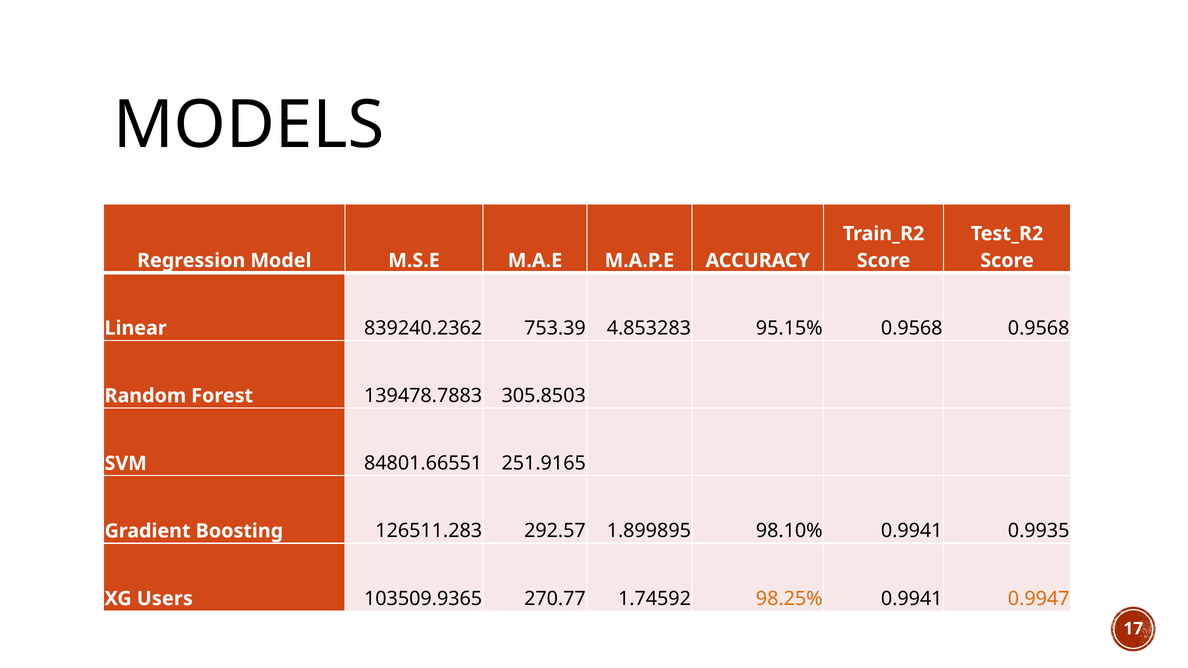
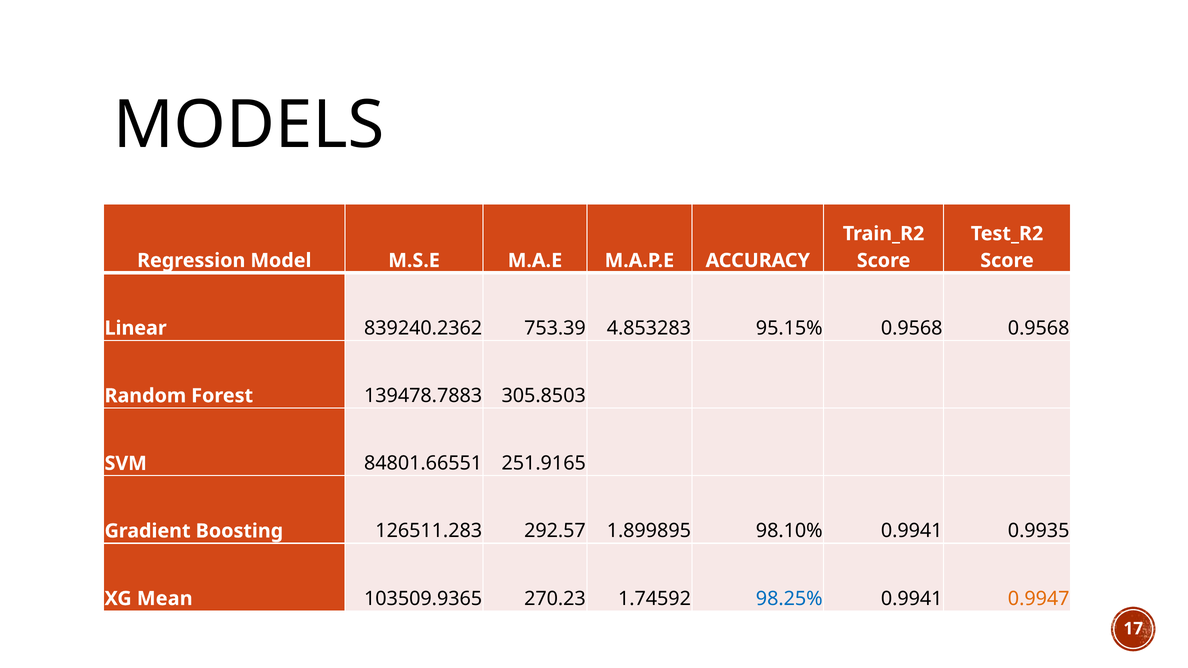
Users: Users -> Mean
270.77: 270.77 -> 270.23
98.25% colour: orange -> blue
